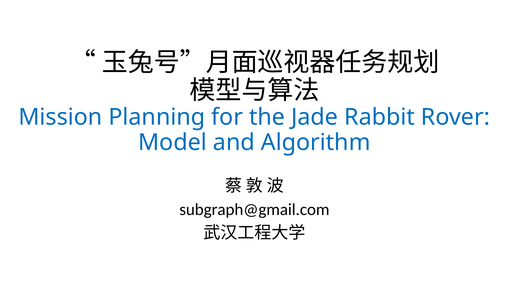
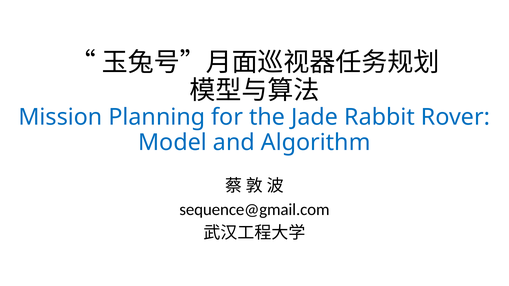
subgraph@gmail.com: subgraph@gmail.com -> sequence@gmail.com
